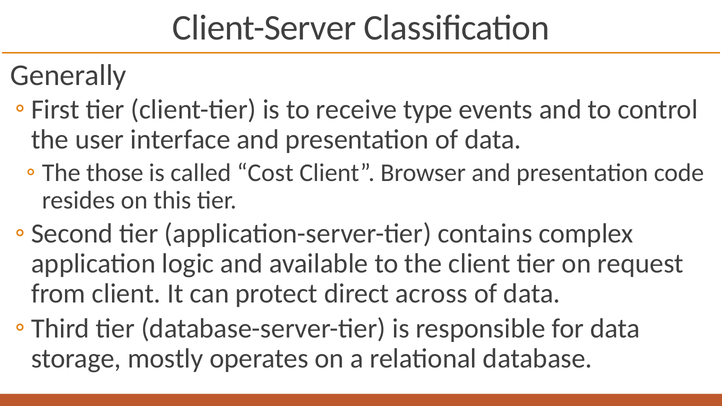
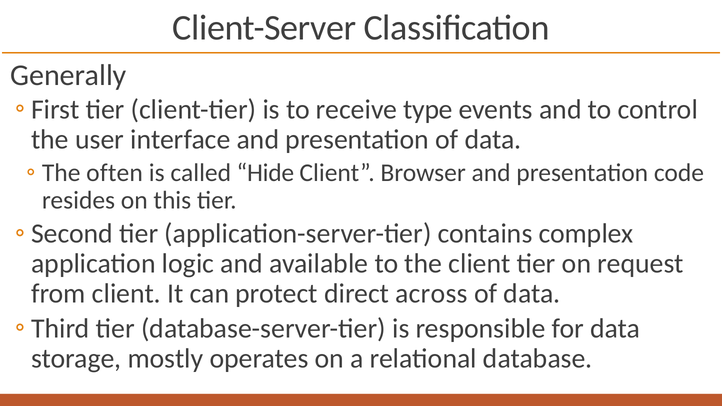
those: those -> often
Cost: Cost -> Hide
